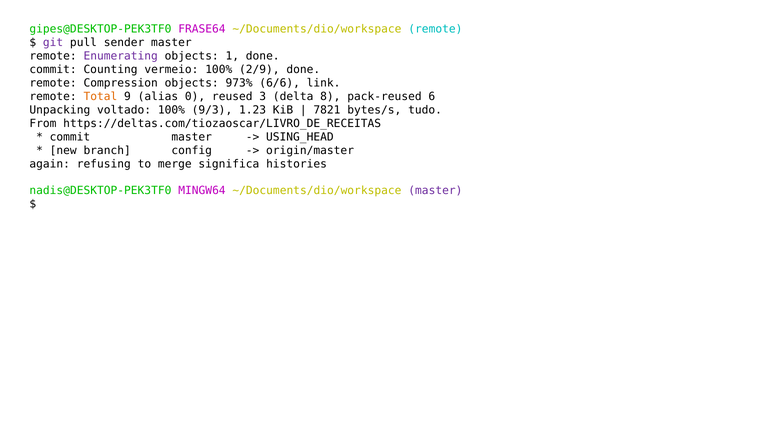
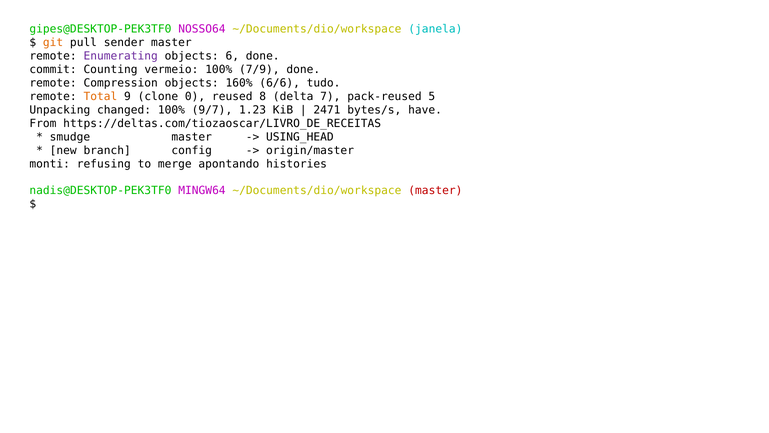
FRASE64: FRASE64 -> NOSSO64
~/Documents/dio/workspace remote: remote -> janela
git colour: purple -> orange
1: 1 -> 6
2/9: 2/9 -> 7/9
973%: 973% -> 160%
link: link -> tudo
alias: alias -> clone
3: 3 -> 8
8: 8 -> 7
6: 6 -> 5
voltado: voltado -> changed
9/3: 9/3 -> 9/7
7821: 7821 -> 2471
tudo: tudo -> have
commit at (70, 137): commit -> smudge
again: again -> monti
significa: significa -> apontando
master at (435, 191) colour: purple -> red
